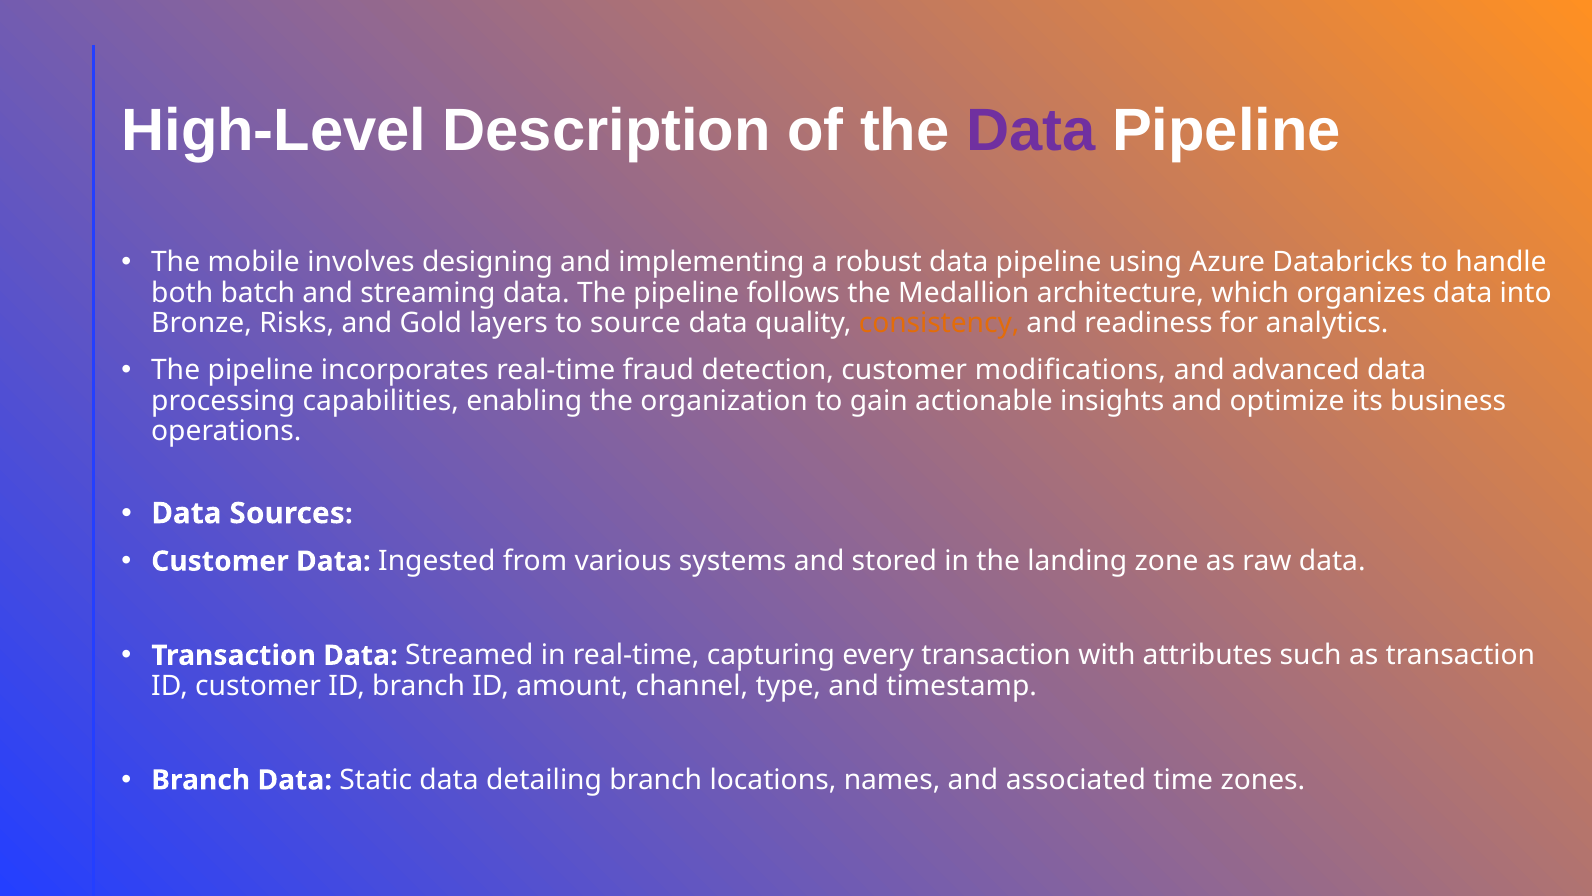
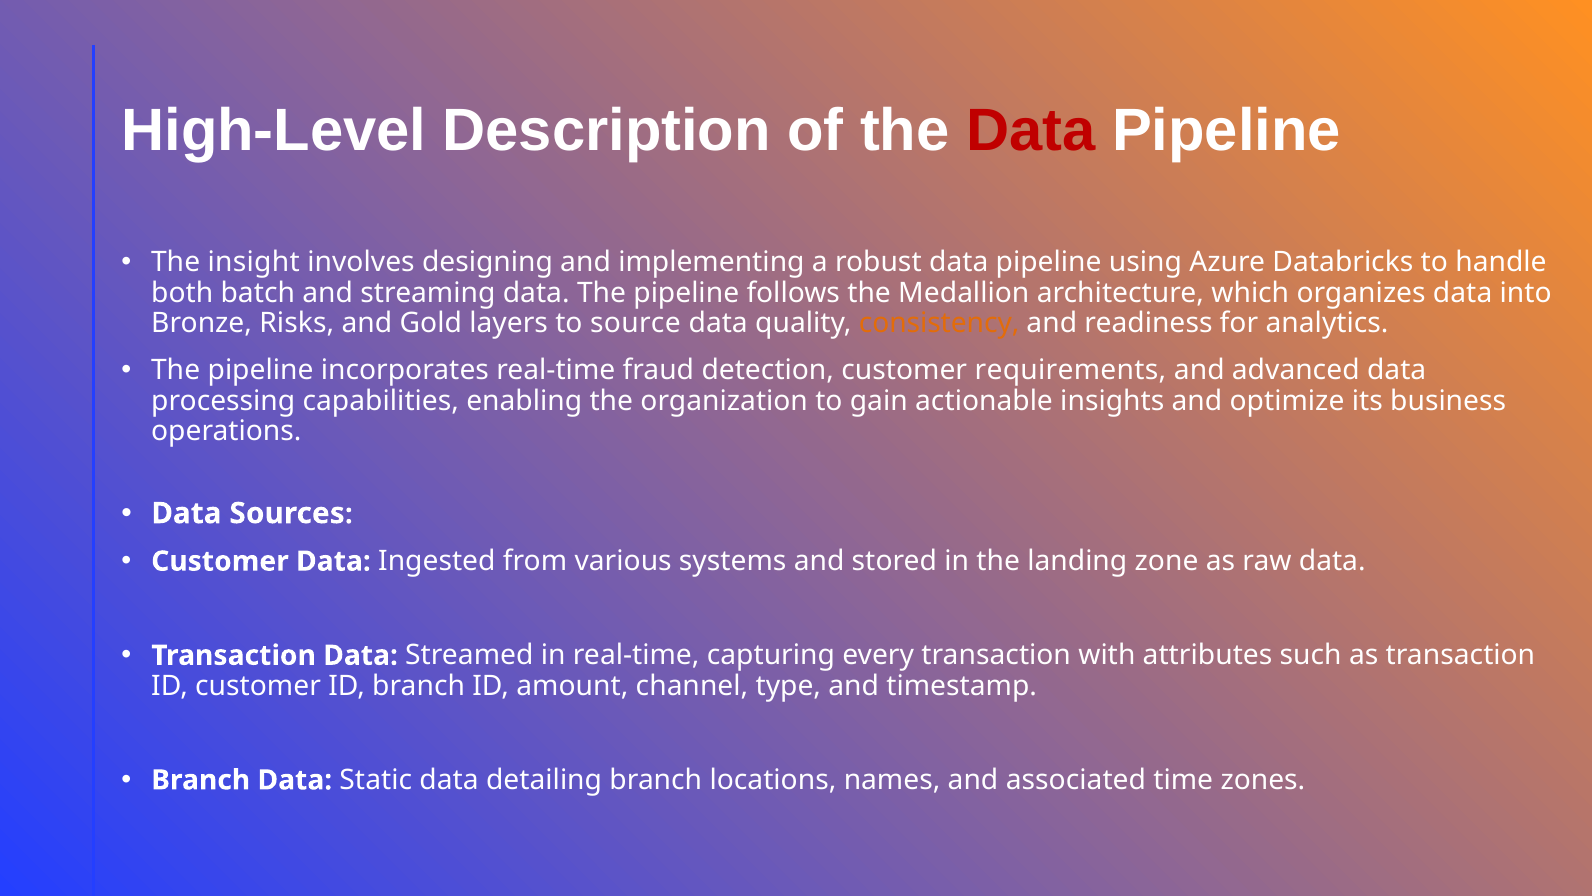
Data at (1031, 131) colour: purple -> red
mobile: mobile -> insight
modifications: modifications -> requirements
